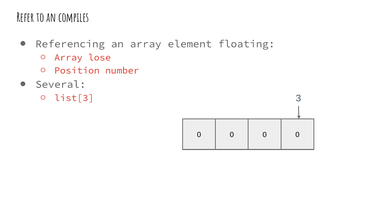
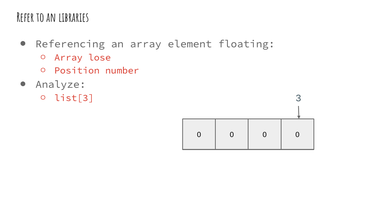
compiles: compiles -> libraries
Several: Several -> Analyze
